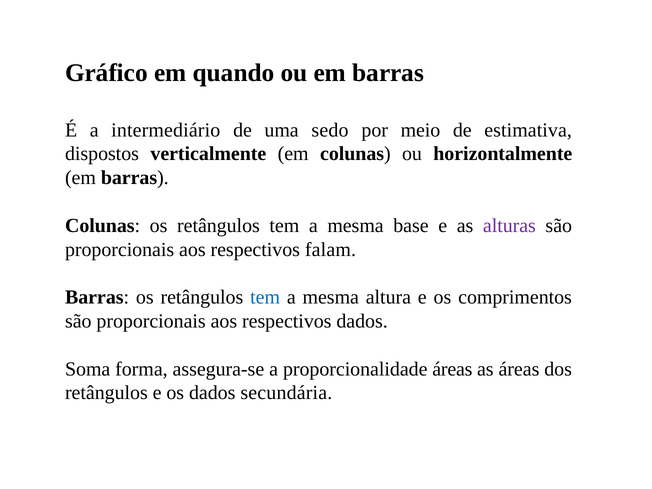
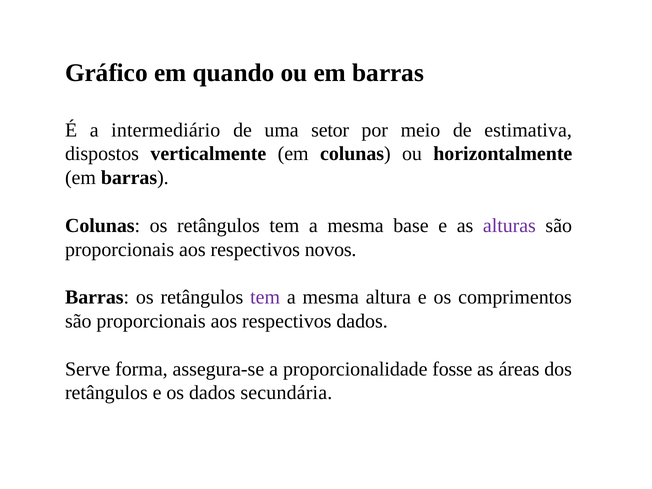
sedo: sedo -> setor
falam: falam -> novos
tem at (265, 297) colour: blue -> purple
Soma: Soma -> Serve
proporcionalidade áreas: áreas -> fosse
